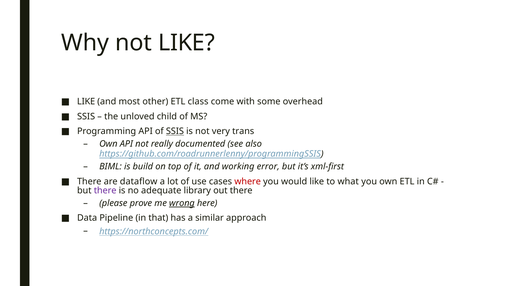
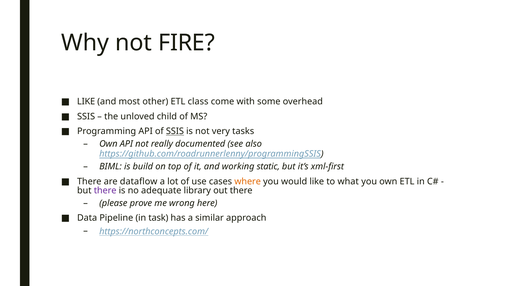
not LIKE: LIKE -> FIRE
trans: trans -> tasks
error: error -> static
where colour: red -> orange
wrong underline: present -> none
that: that -> task
